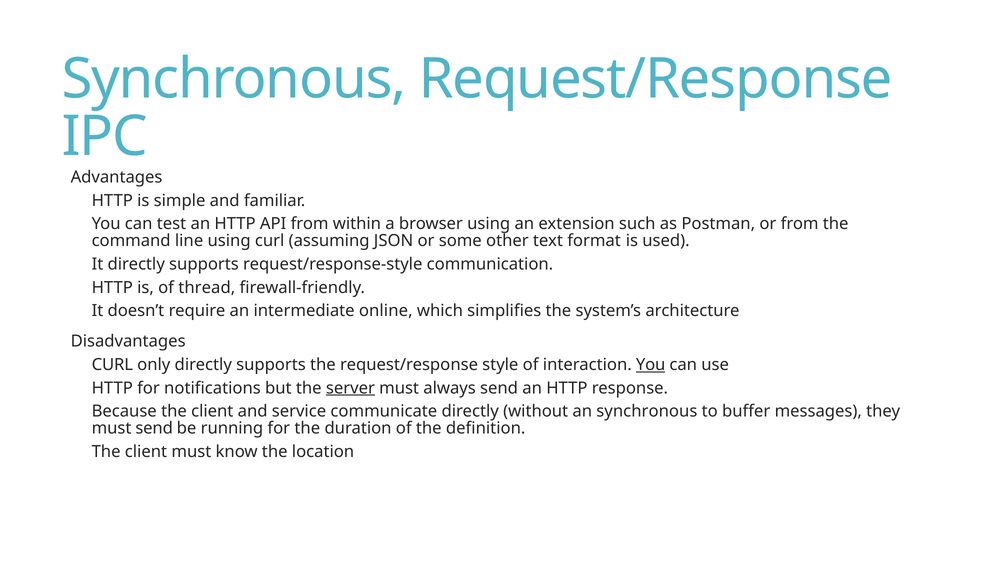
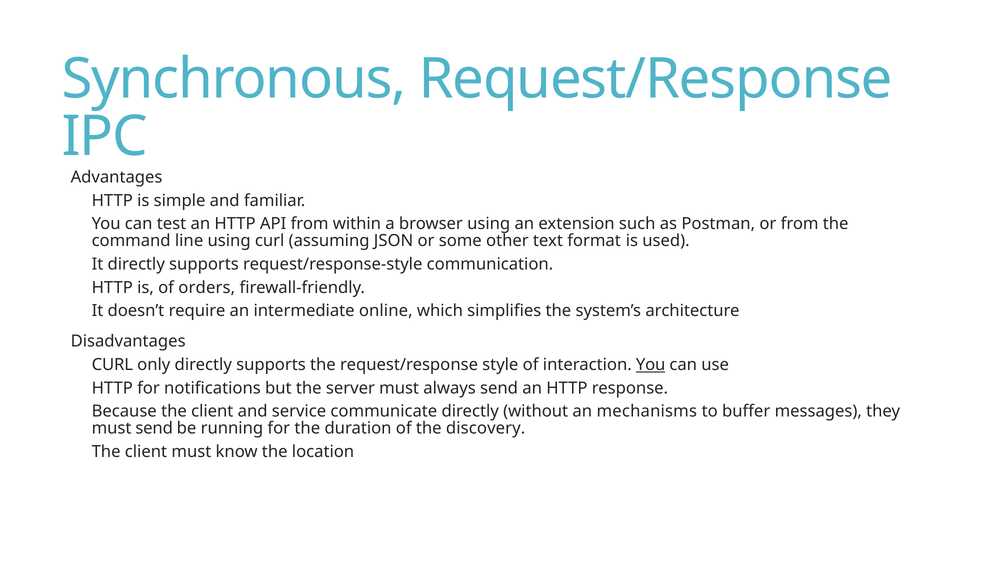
thread: thread -> orders
server underline: present -> none
an synchronous: synchronous -> mechanisms
definition: definition -> discovery
